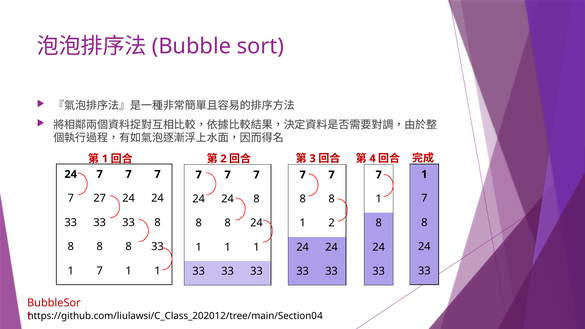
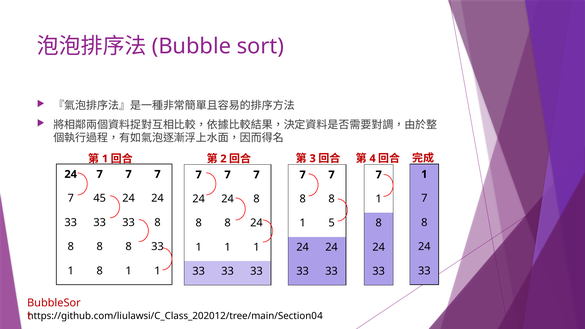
27: 27 -> 45
1 2: 2 -> 5
7 at (100, 271): 7 -> 8
